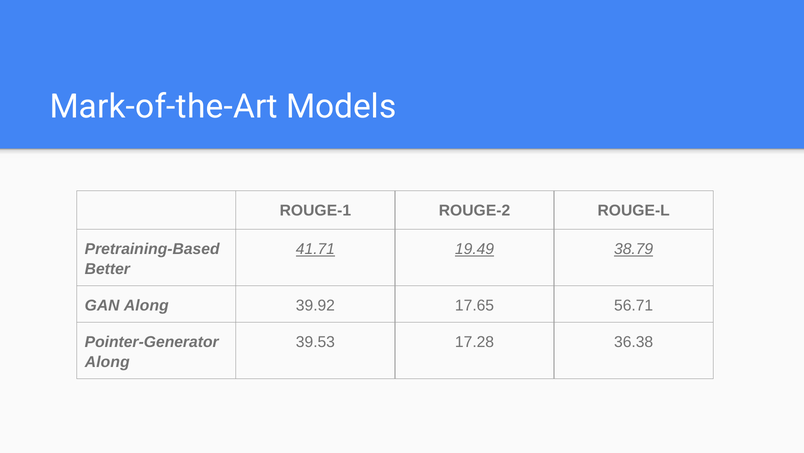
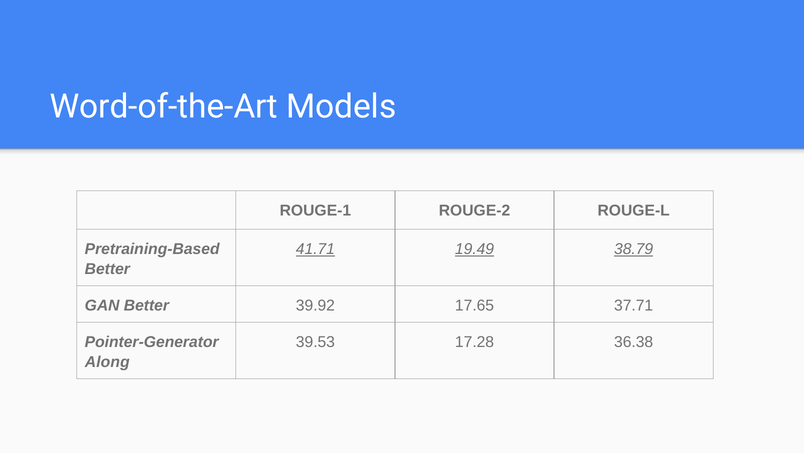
Mark-of-the-Art: Mark-of-the-Art -> Word-of-the-Art
GAN Along: Along -> Better
56.71: 56.71 -> 37.71
